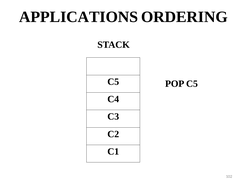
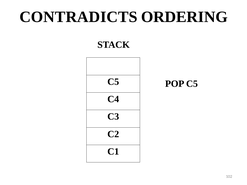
APPLICATIONS: APPLICATIONS -> CONTRADICTS
